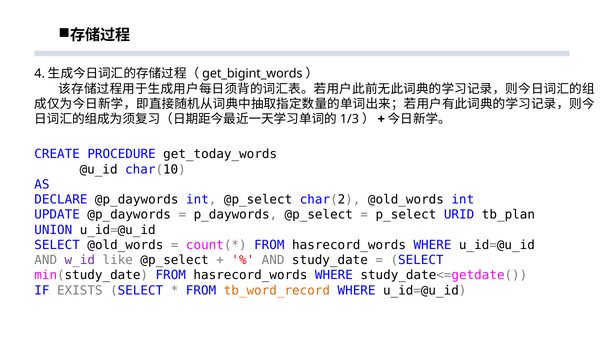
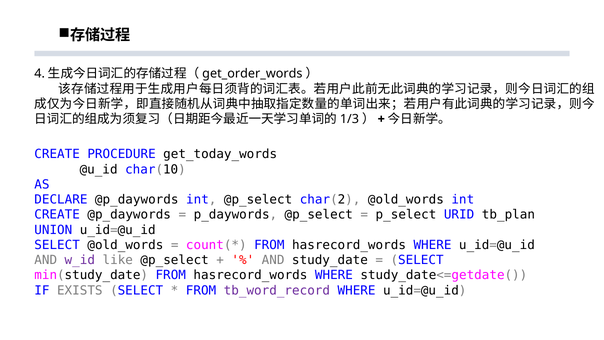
get_bigint_words: get_bigint_words -> get_order_words
UPDATE at (57, 215): UPDATE -> CREATE
tb_word_record colour: orange -> purple
